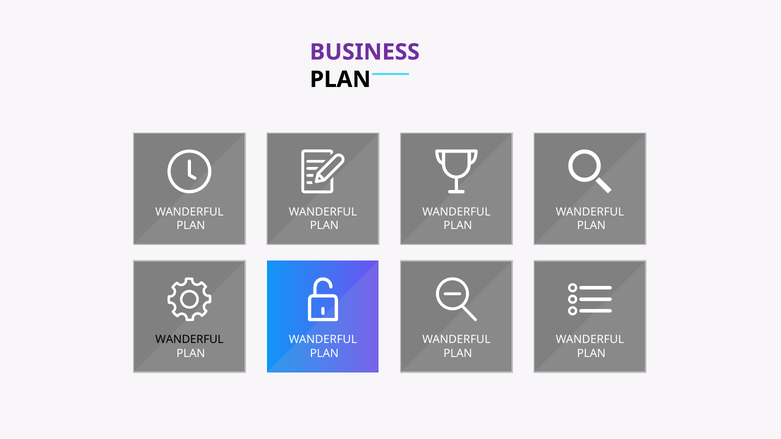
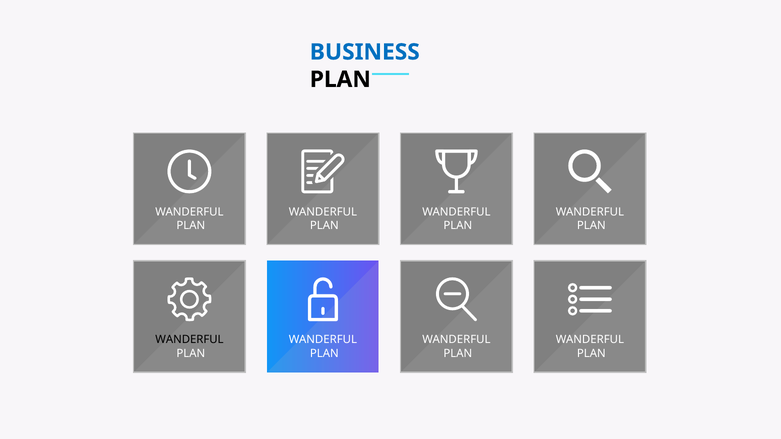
BUSINESS colour: purple -> blue
